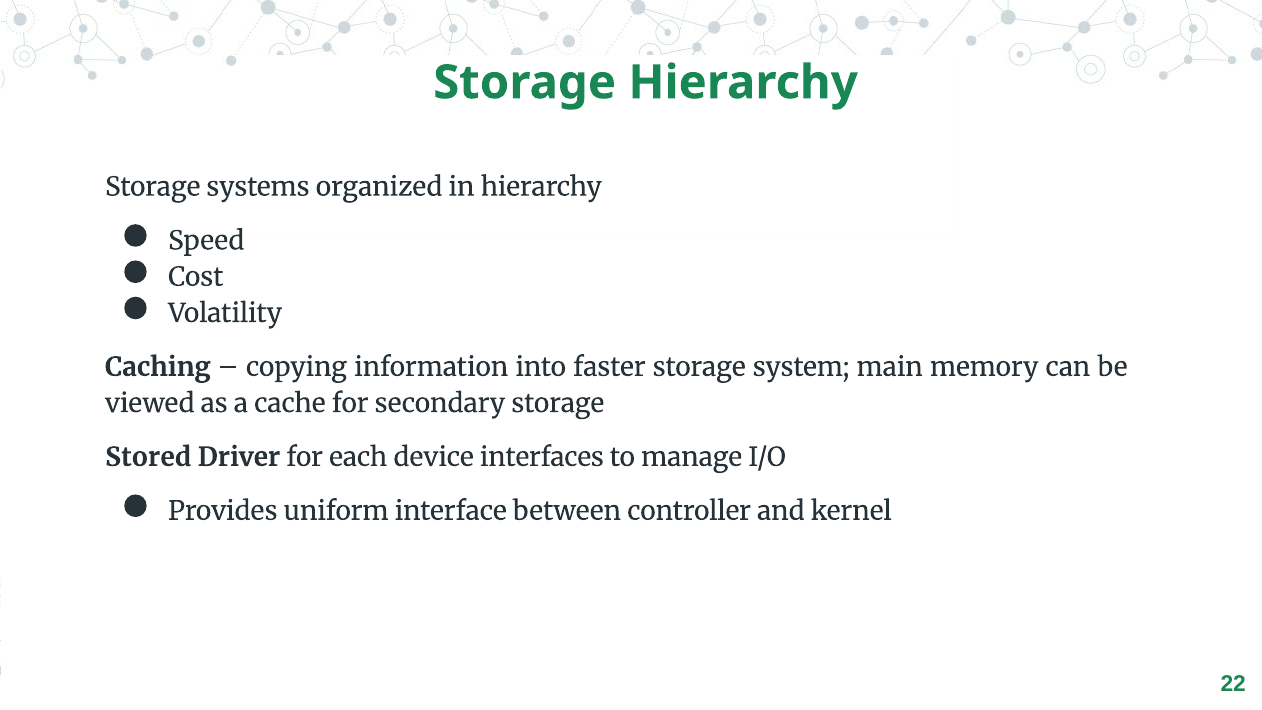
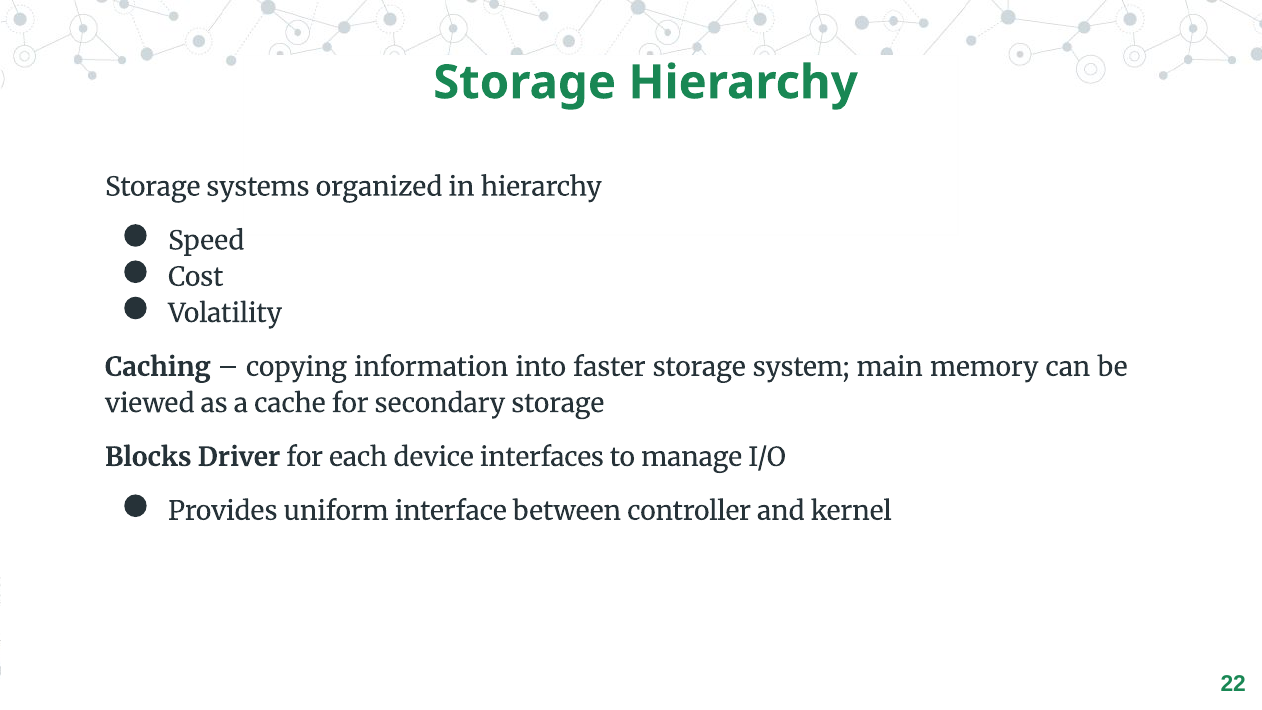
Stored: Stored -> Blocks
